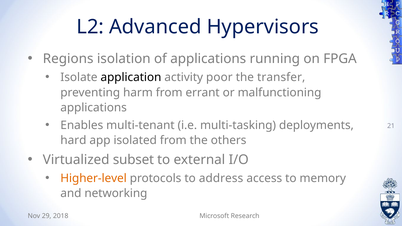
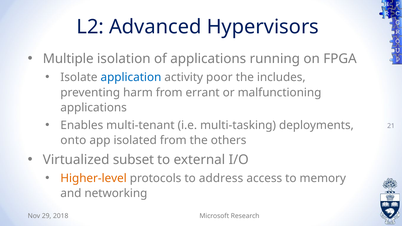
Regions: Regions -> Multiple
application colour: black -> blue
transfer: transfer -> includes
hard: hard -> onto
